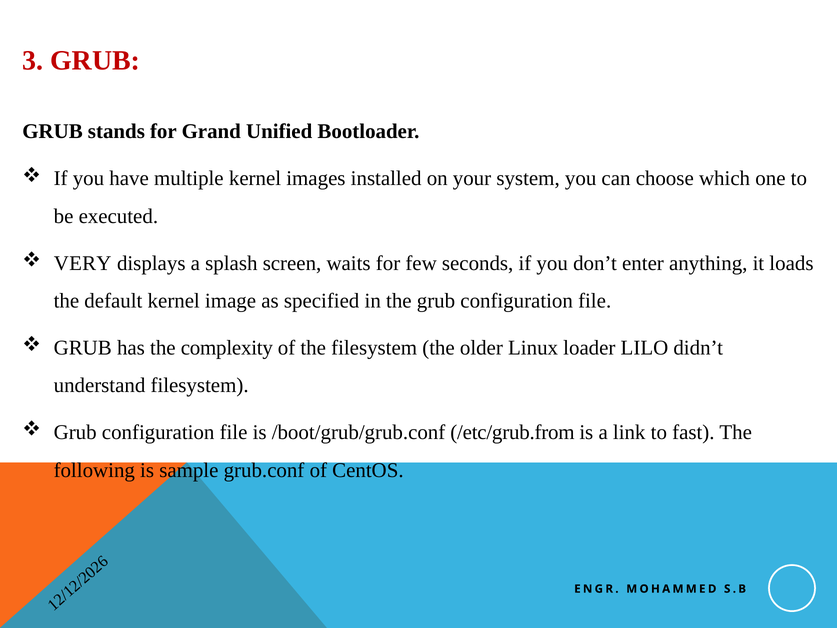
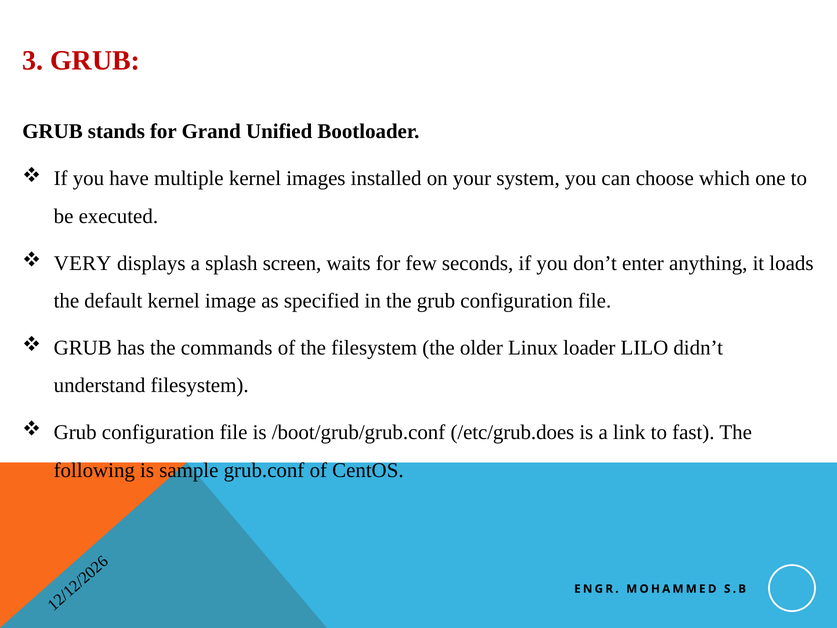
complexity: complexity -> commands
/etc/grub.from: /etc/grub.from -> /etc/grub.does
